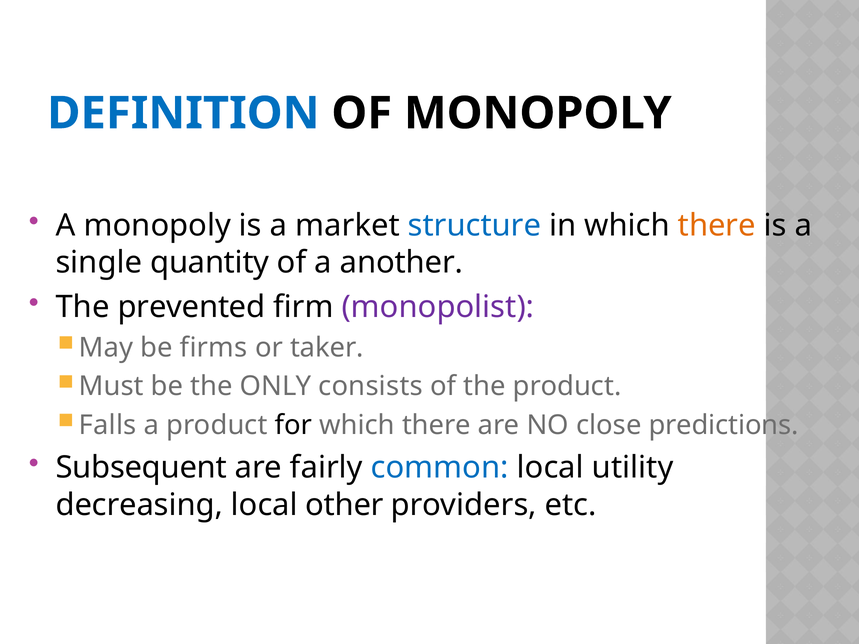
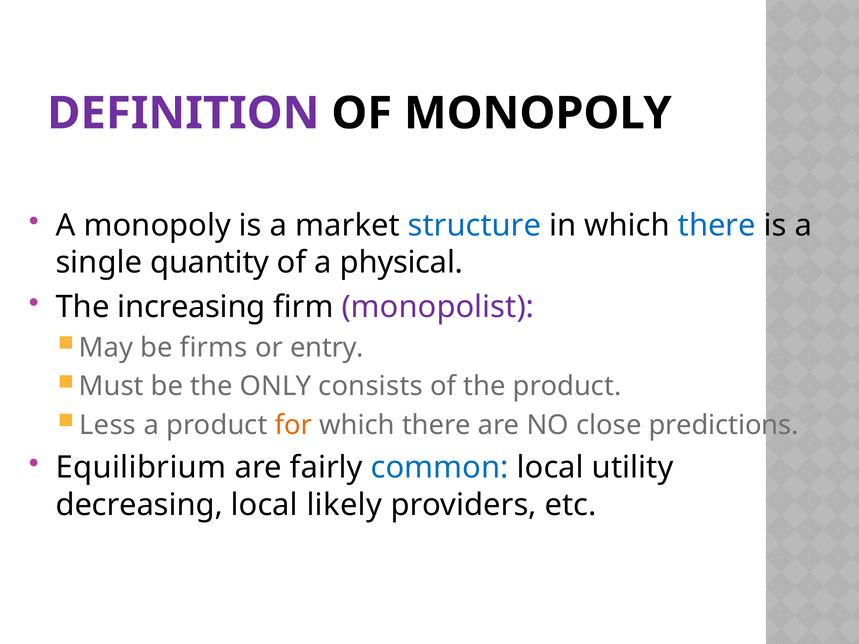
DEFINITION colour: blue -> purple
there at (717, 225) colour: orange -> blue
another: another -> physical
prevented: prevented -> increasing
taker: taker -> entry
Falls: Falls -> Less
for colour: black -> orange
Subsequent: Subsequent -> Equilibrium
other: other -> likely
